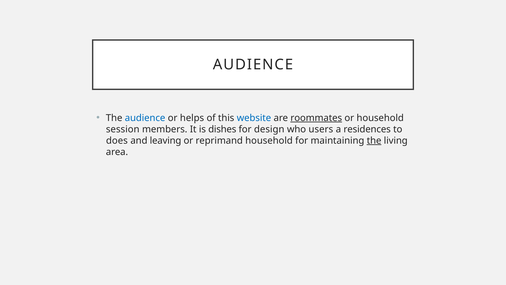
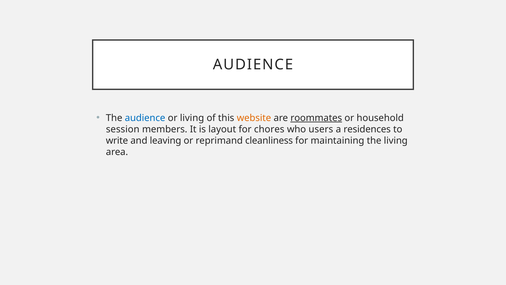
or helps: helps -> living
website colour: blue -> orange
dishes: dishes -> layout
design: design -> chores
does: does -> write
reprimand household: household -> cleanliness
the at (374, 141) underline: present -> none
